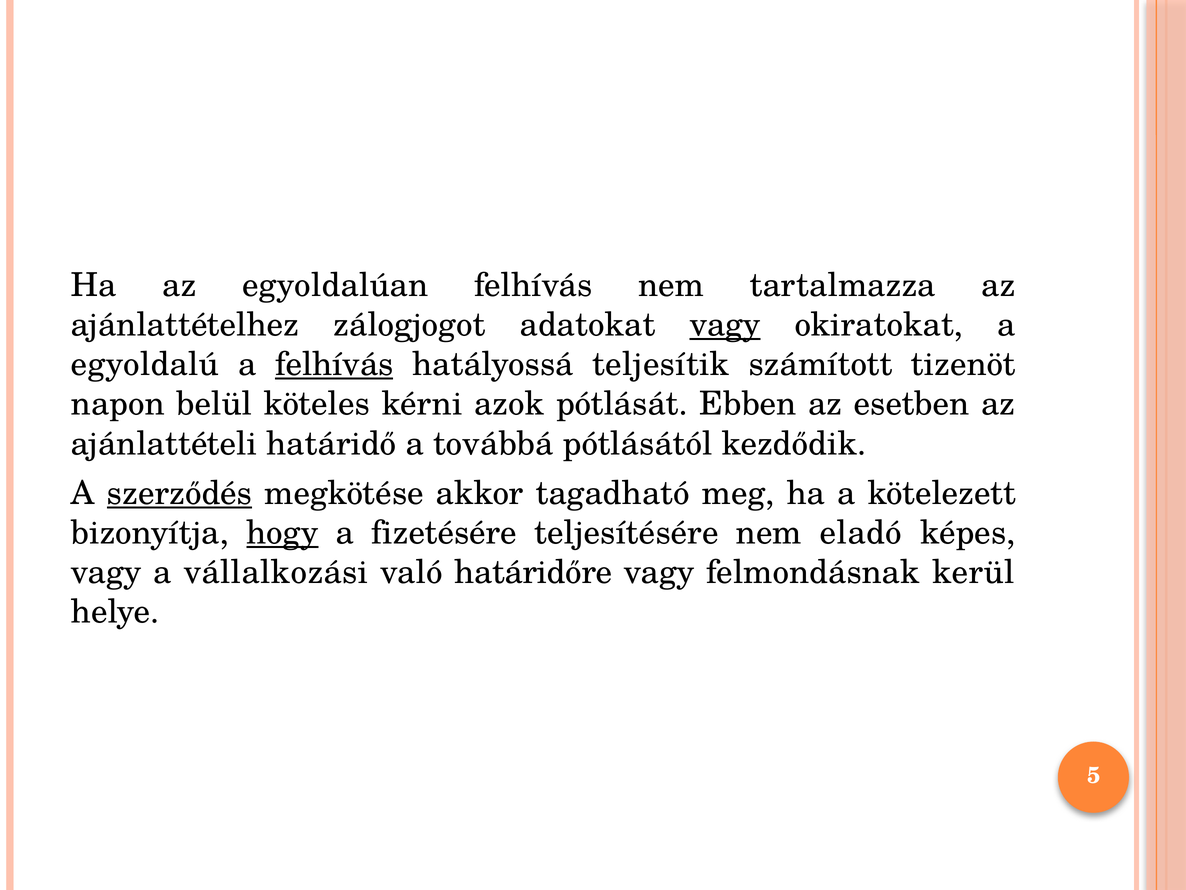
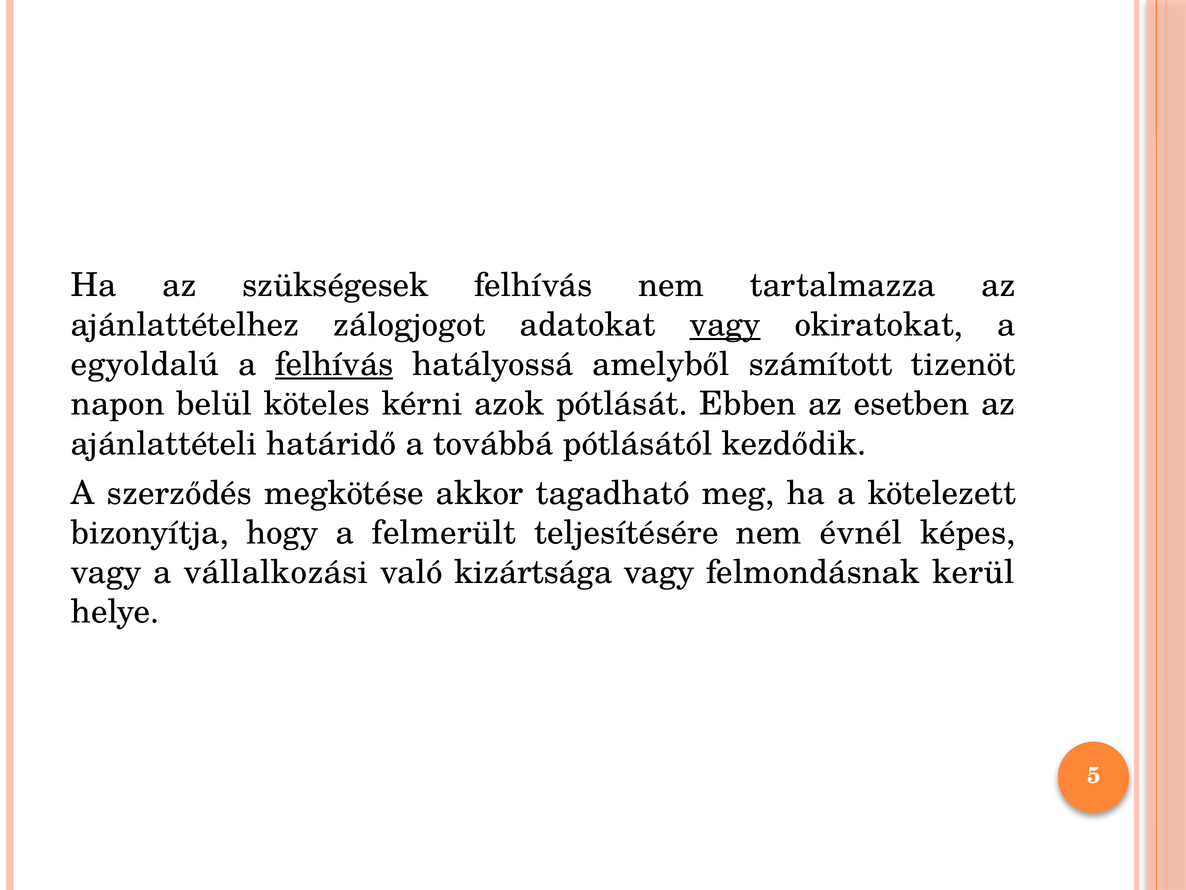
egyoldalúan: egyoldalúan -> szükségesek
teljesítik: teljesítik -> amelyből
szerződés underline: present -> none
hogy underline: present -> none
fizetésére: fizetésére -> felmerült
eladó: eladó -> évnél
határidőre: határidőre -> kizártsága
